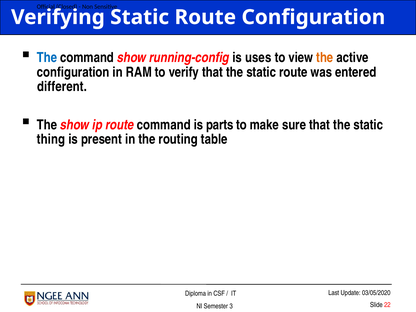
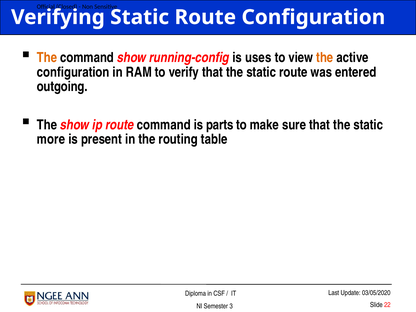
The at (47, 58) colour: blue -> orange
different: different -> outgoing
thing: thing -> more
